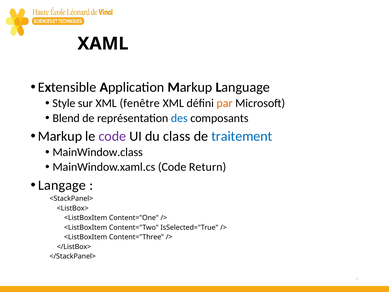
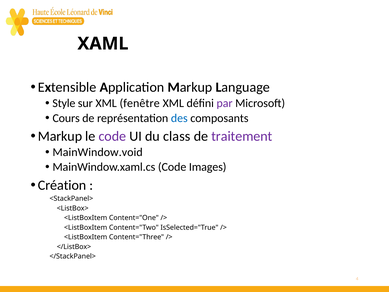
par colour: orange -> purple
Blend: Blend -> Cours
traitement colour: blue -> purple
MainWindow.class: MainWindow.class -> MainWindow.void
Return: Return -> Images
Langage: Langage -> Création
